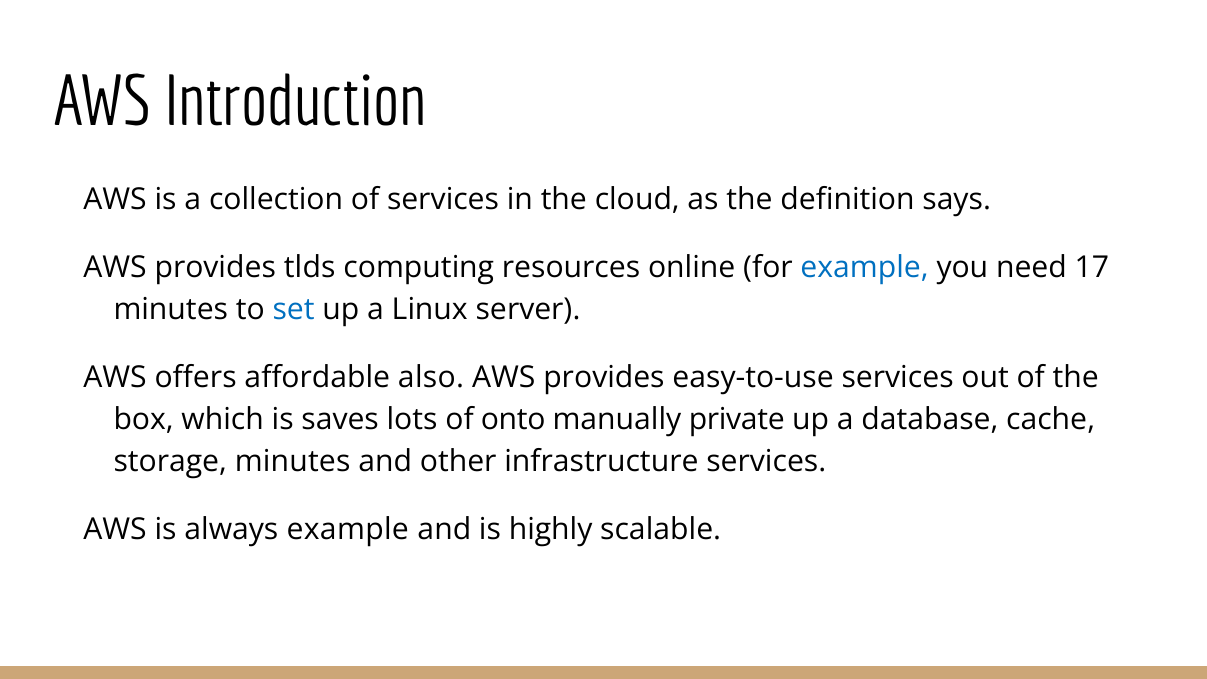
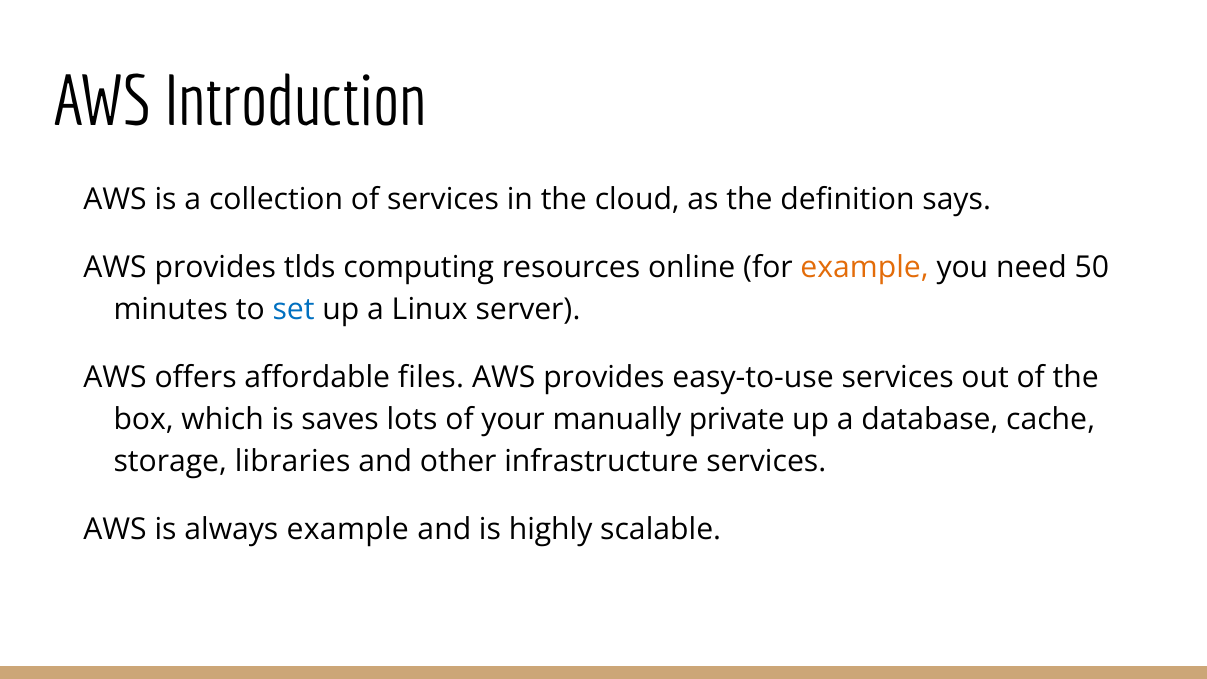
example at (865, 268) colour: blue -> orange
17: 17 -> 50
also: also -> files
onto: onto -> your
storage minutes: minutes -> libraries
